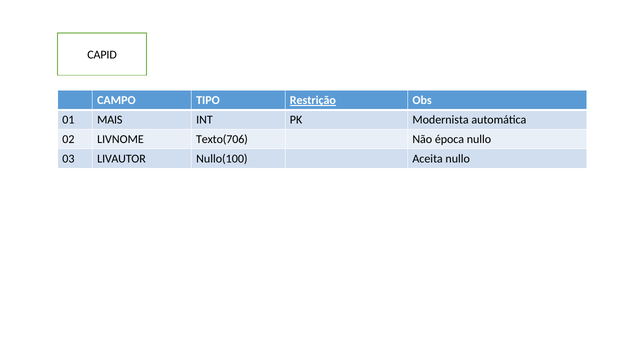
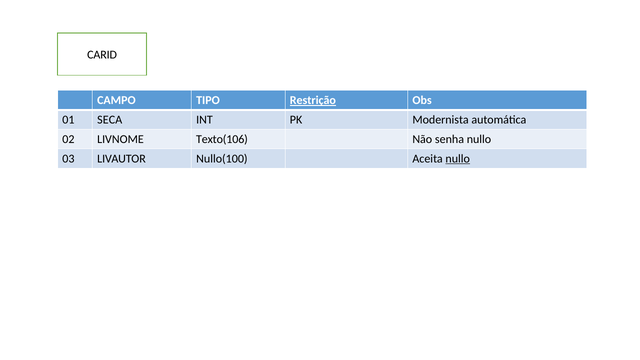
CAPID: CAPID -> CARID
MAIS: MAIS -> SECA
Texto(706: Texto(706 -> Texto(106
época: época -> senha
nullo at (458, 159) underline: none -> present
